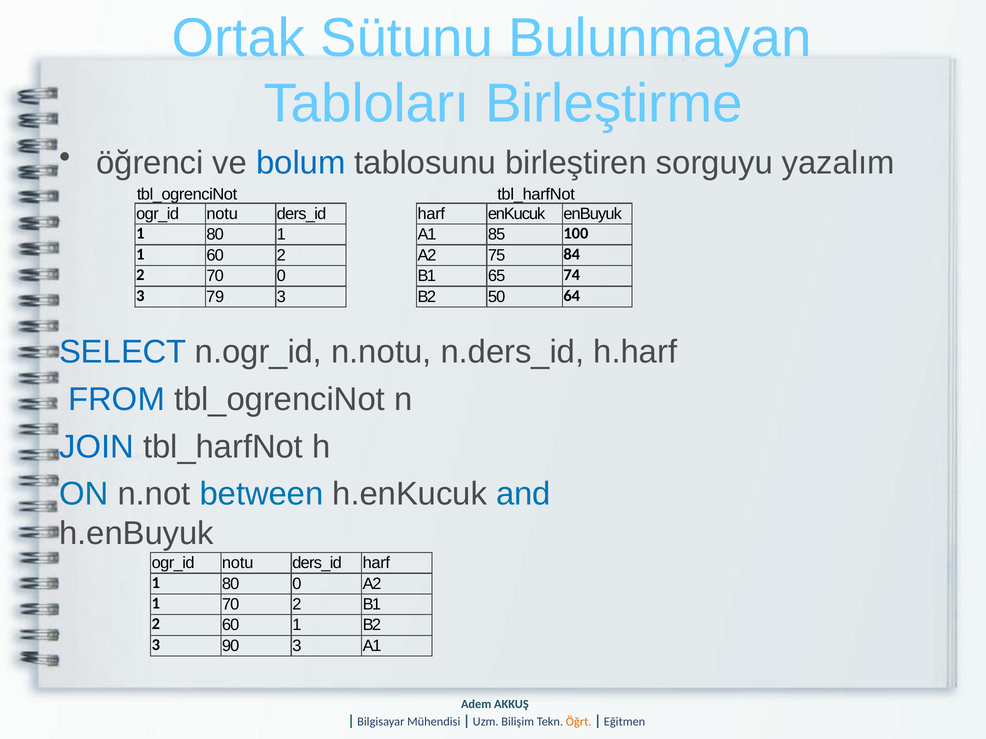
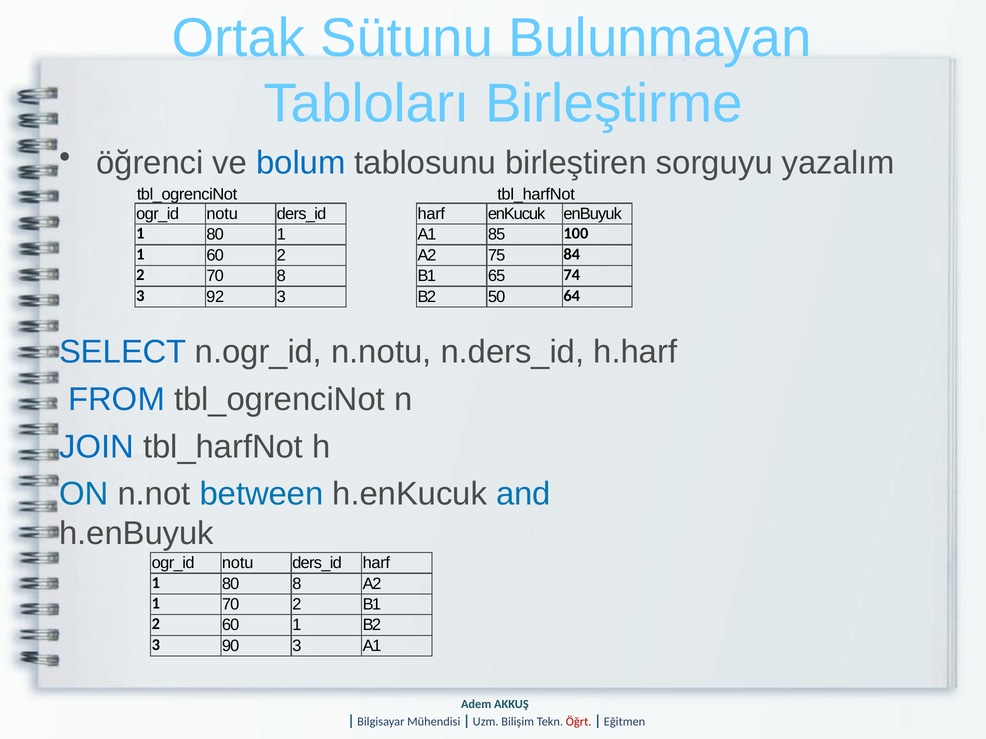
70 0: 0 -> 8
79: 79 -> 92
80 0: 0 -> 8
Öğrt colour: orange -> red
